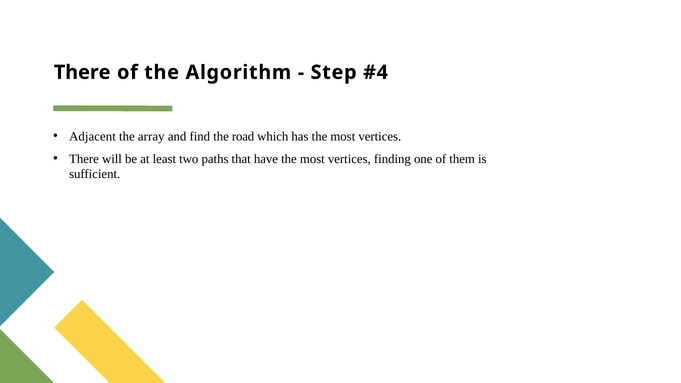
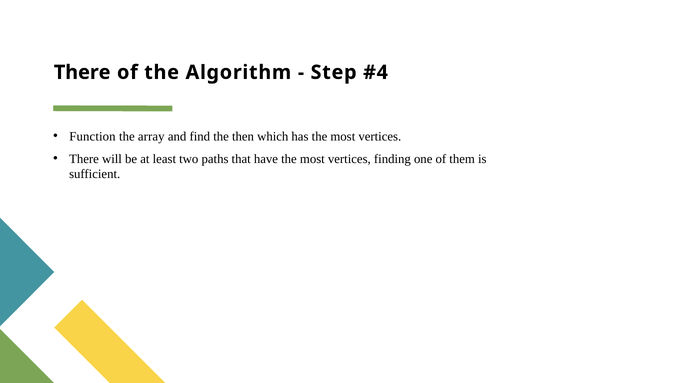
Adjacent: Adjacent -> Function
road: road -> then
